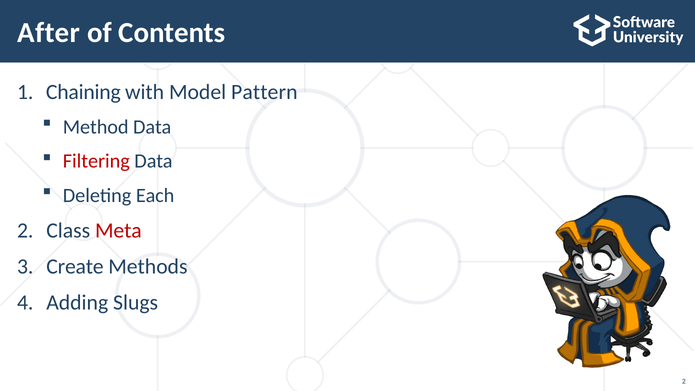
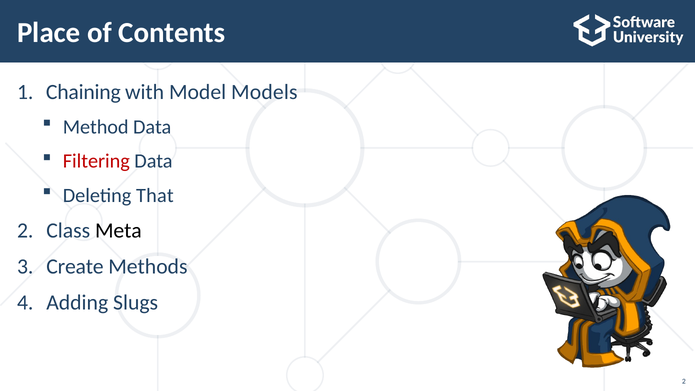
After: After -> Place
Pattern: Pattern -> Models
Each: Each -> That
Meta colour: red -> black
